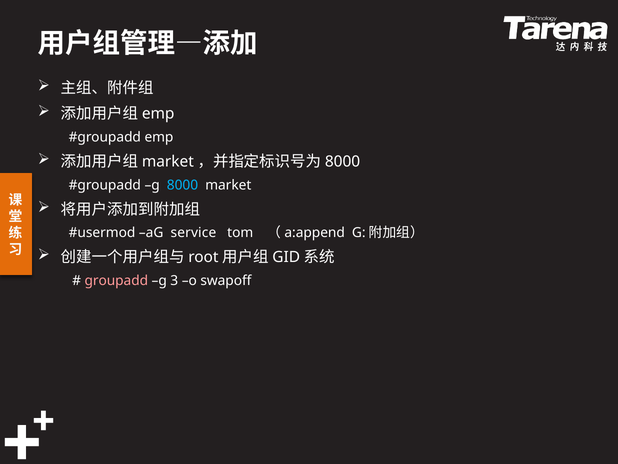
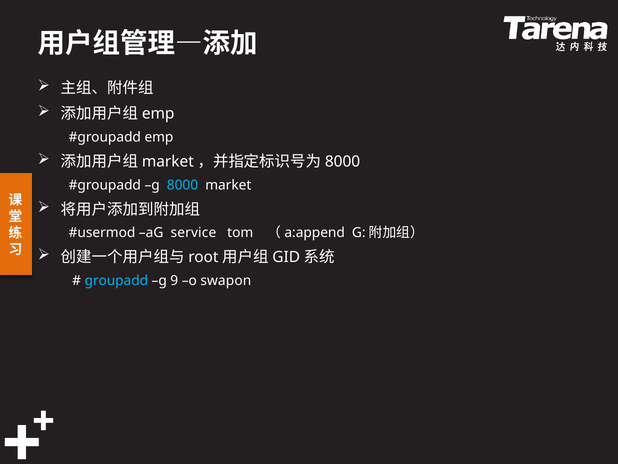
groupadd colour: pink -> light blue
3: 3 -> 9
swapoff: swapoff -> swapon
